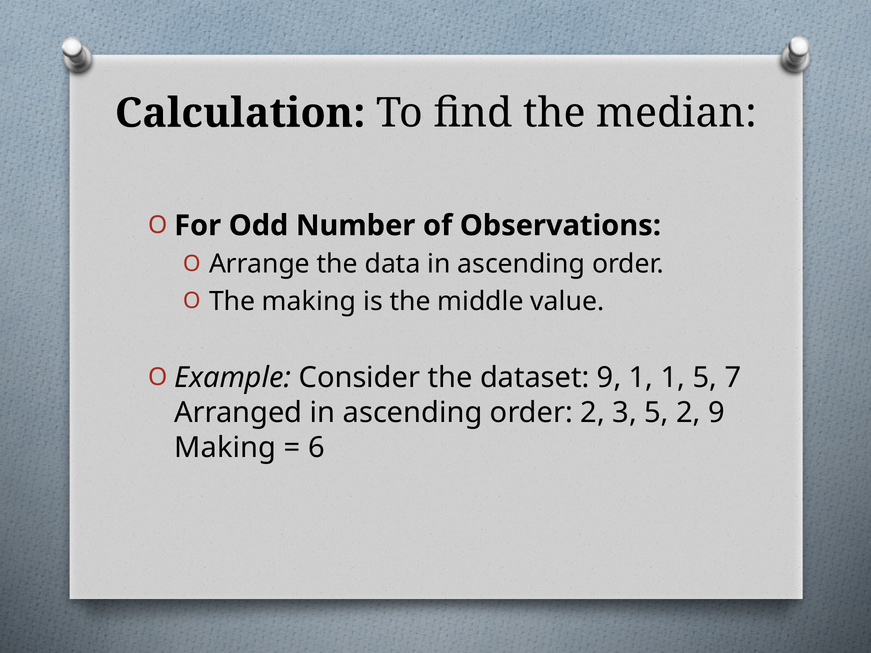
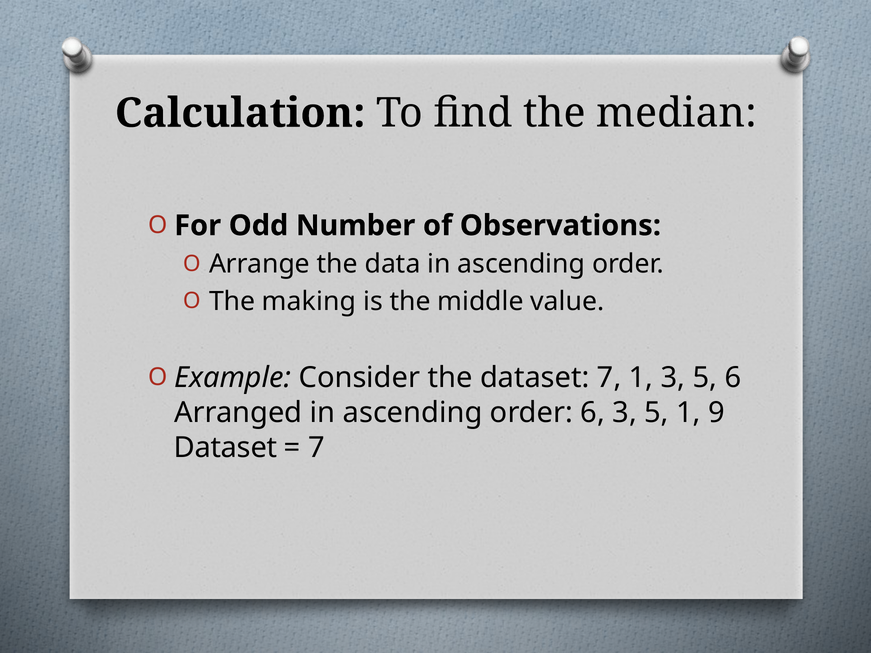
dataset 9: 9 -> 7
1 1: 1 -> 3
5 7: 7 -> 6
order 2: 2 -> 6
5 2: 2 -> 1
Making at (225, 448): Making -> Dataset
6 at (316, 448): 6 -> 7
